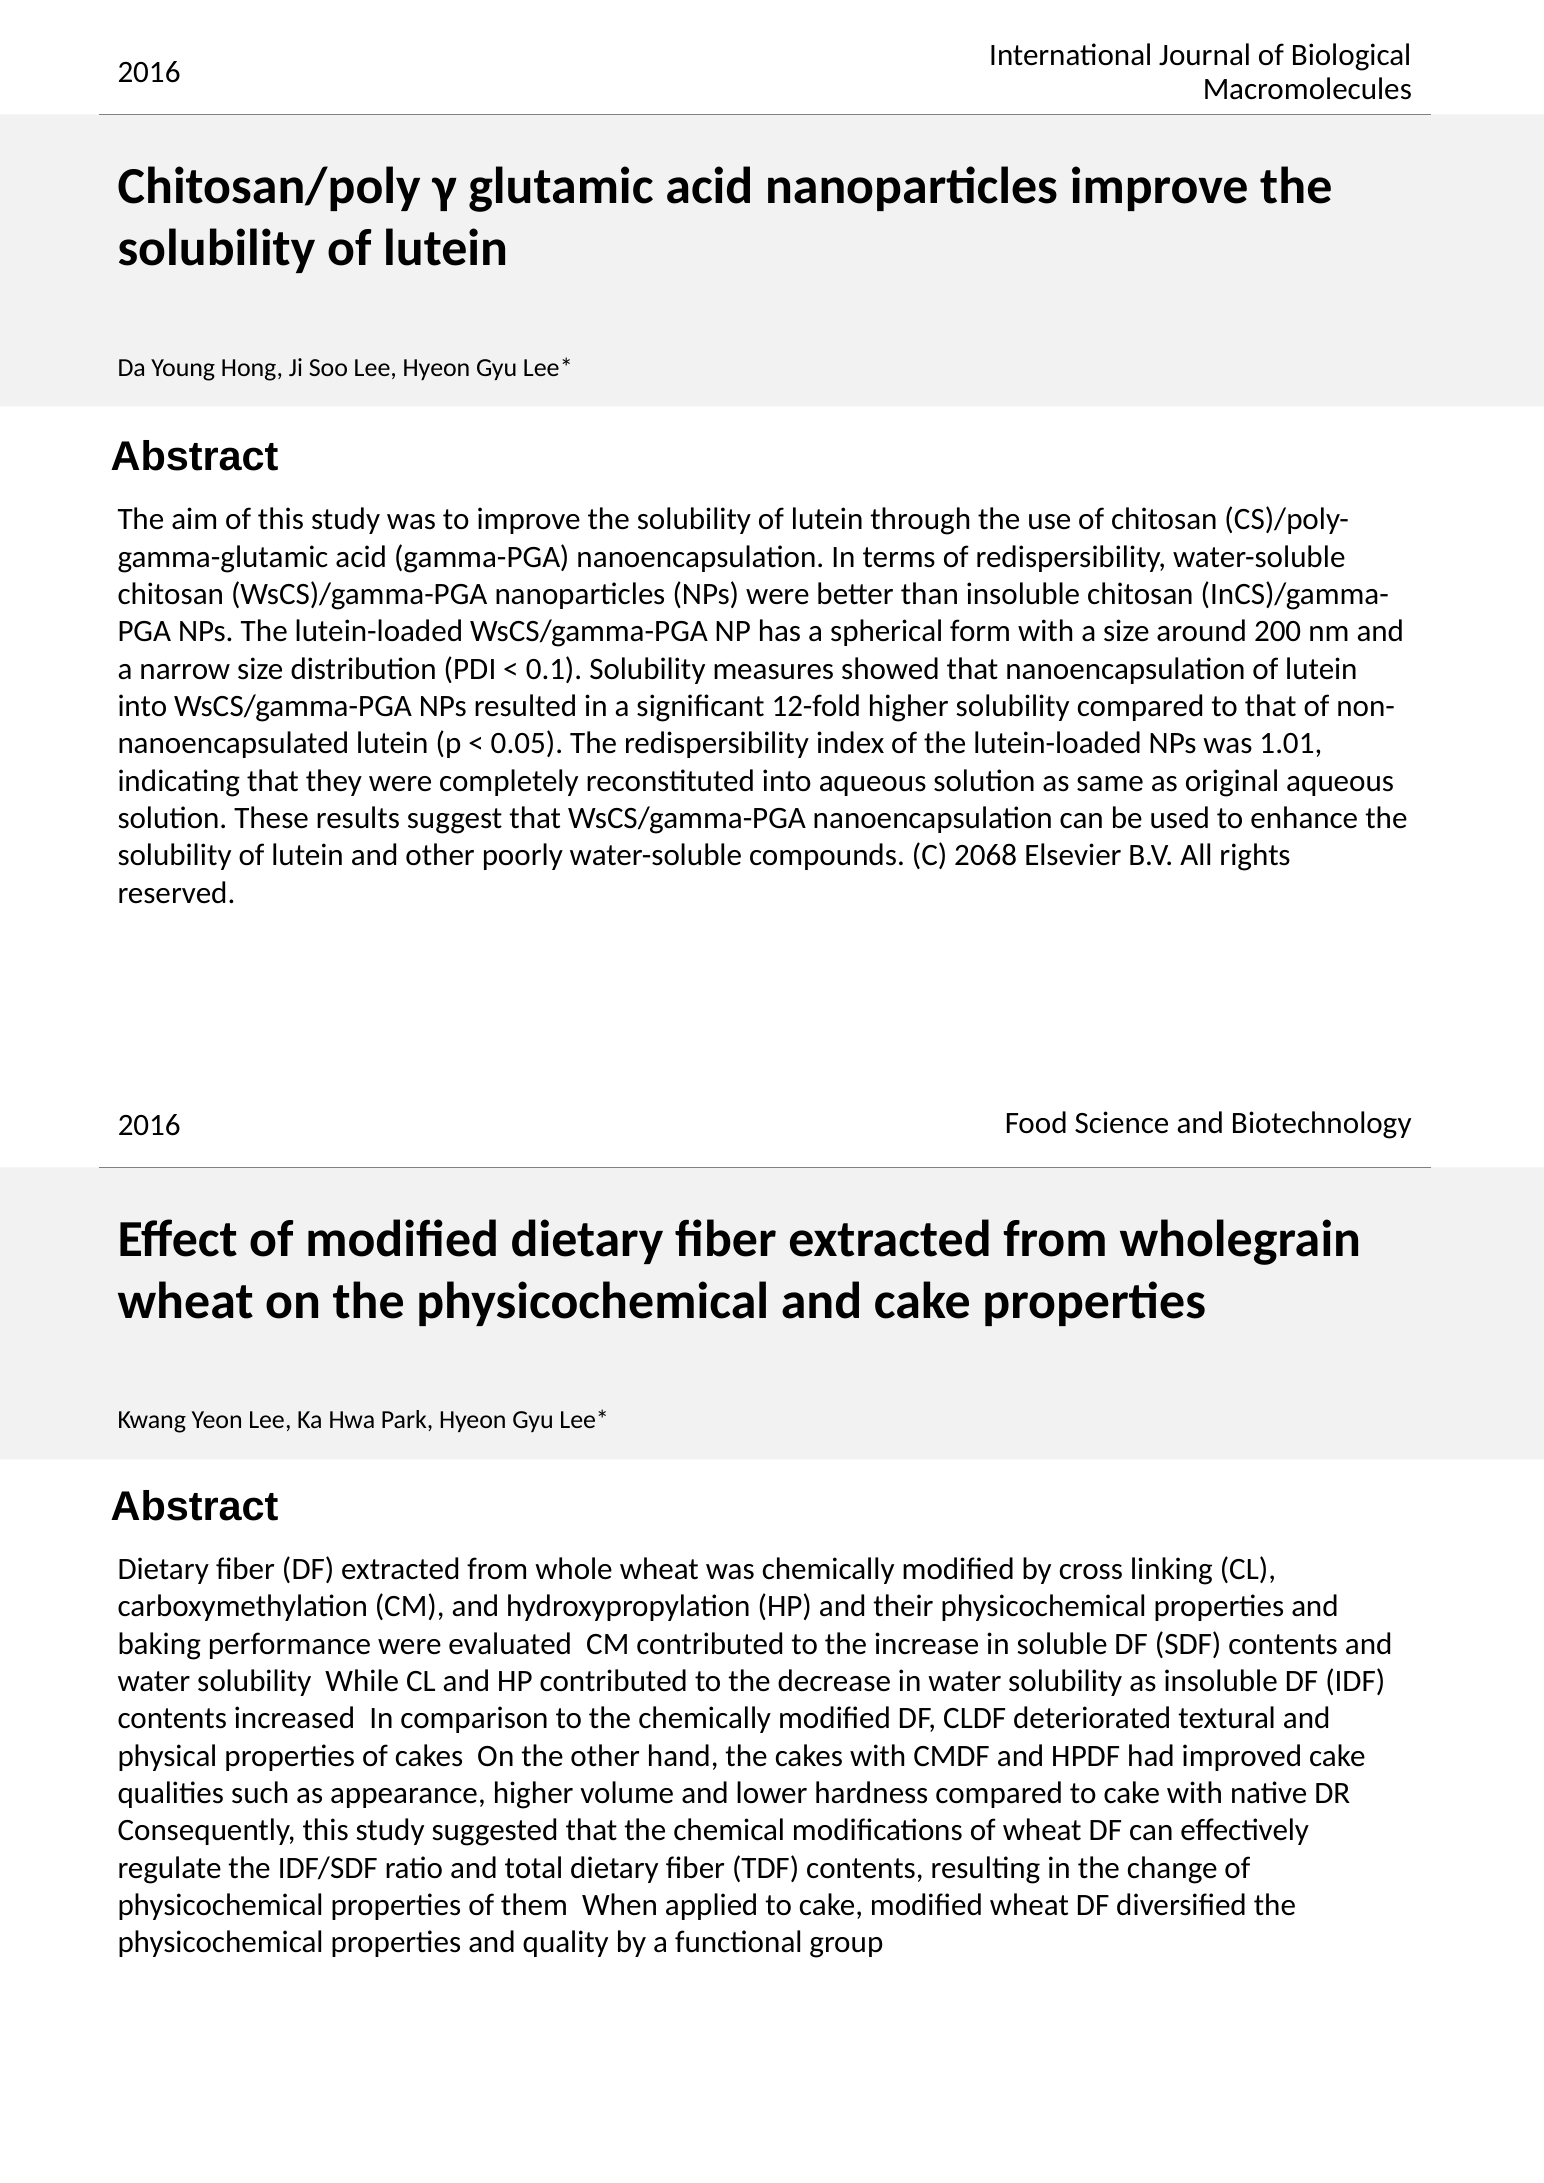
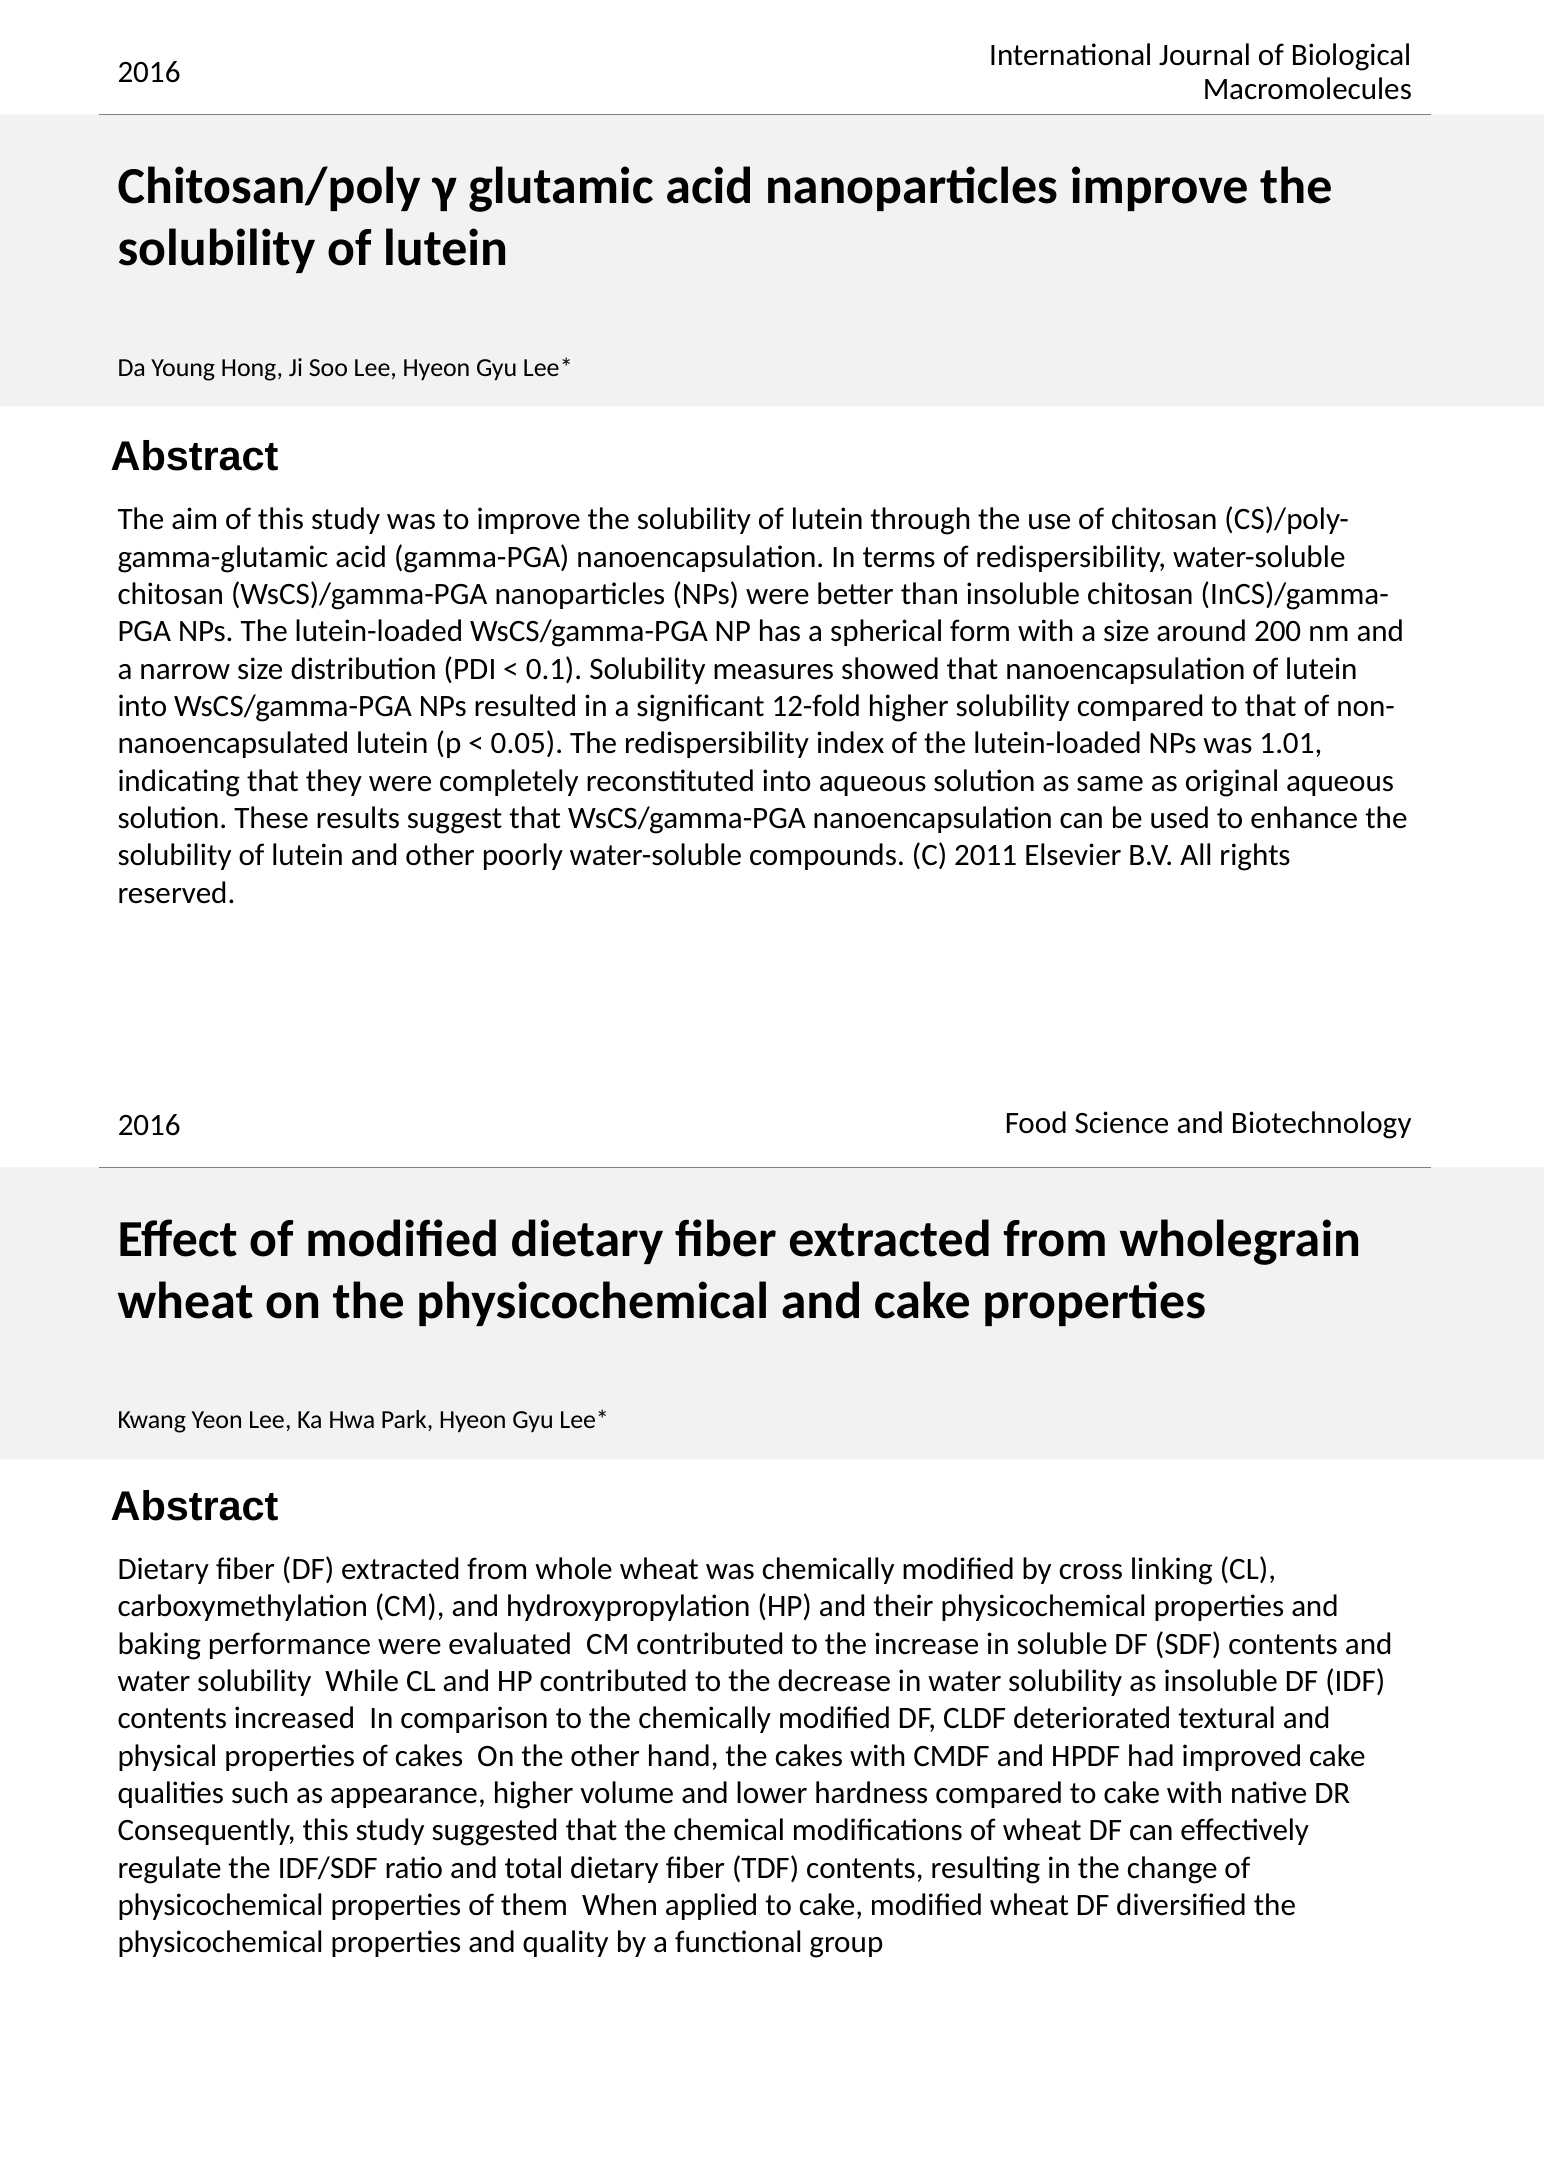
2068: 2068 -> 2011
